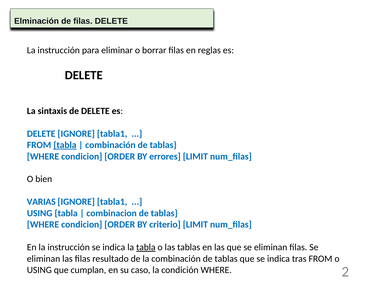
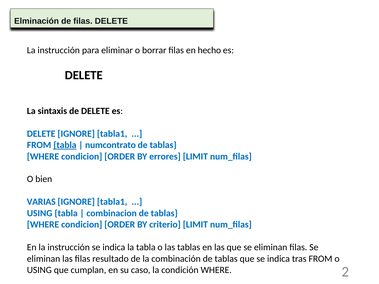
reglas: reglas -> hecho
combinación at (110, 145): combinación -> numcontrato
tabla at (146, 247) underline: present -> none
